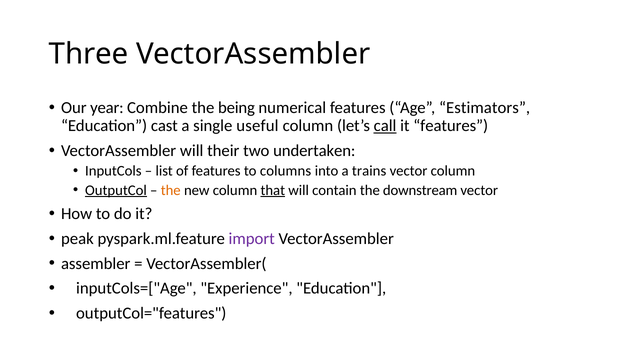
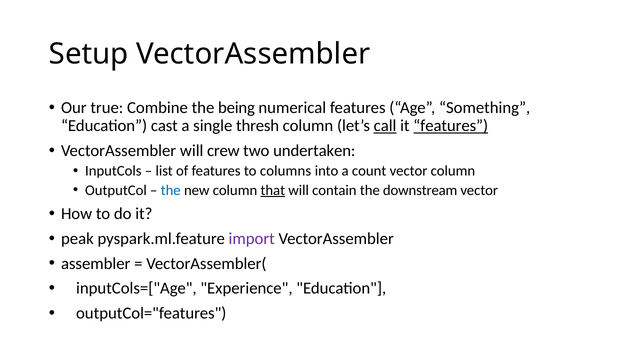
Three: Three -> Setup
year: year -> true
Estimators: Estimators -> Something
useful: useful -> thresh
features at (451, 126) underline: none -> present
their: their -> crew
trains: trains -> count
OutputCol underline: present -> none
the at (171, 190) colour: orange -> blue
